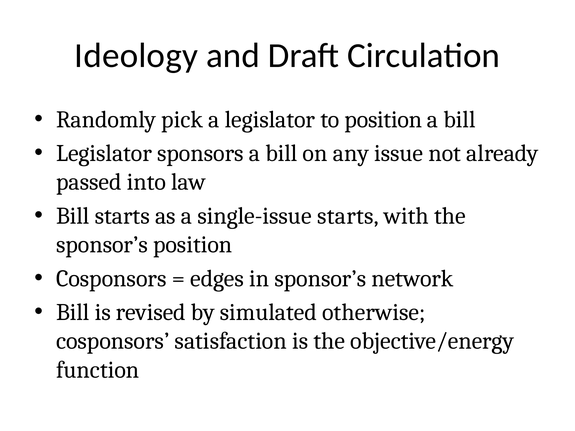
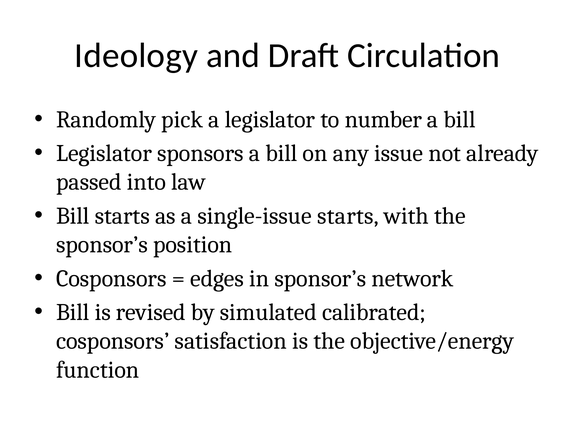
to position: position -> number
otherwise: otherwise -> calibrated
